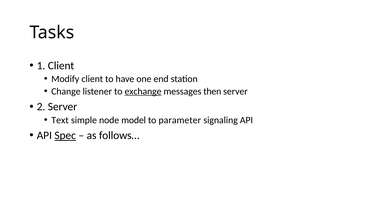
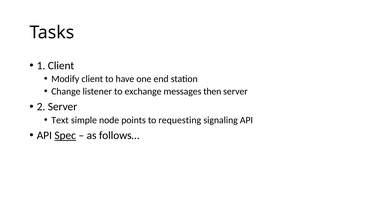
exchange underline: present -> none
model: model -> points
parameter: parameter -> requesting
